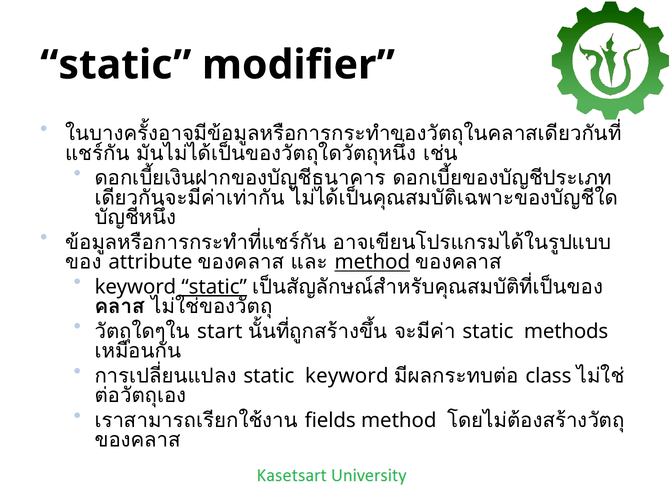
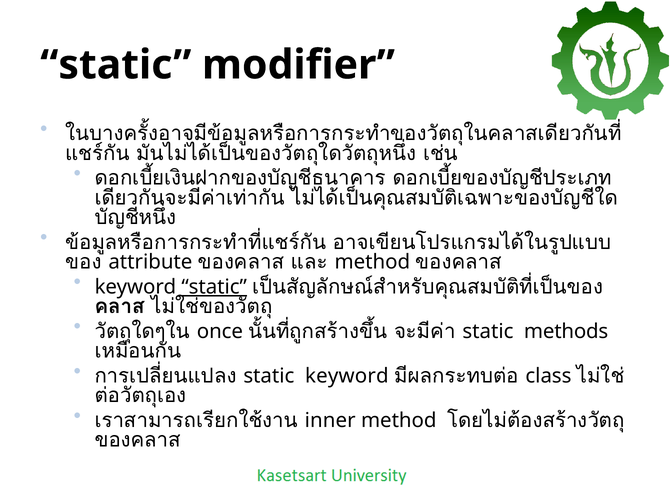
method at (372, 262) underline: present -> none
start: start -> once
fields: fields -> inner
